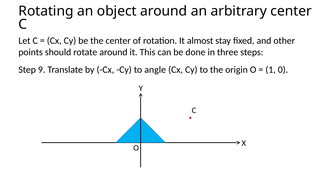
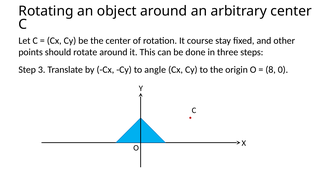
almost: almost -> course
9: 9 -> 3
1: 1 -> 8
